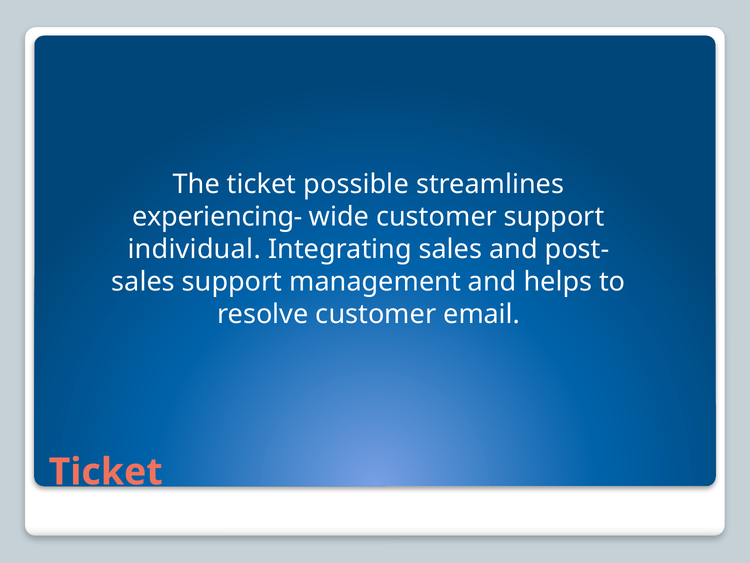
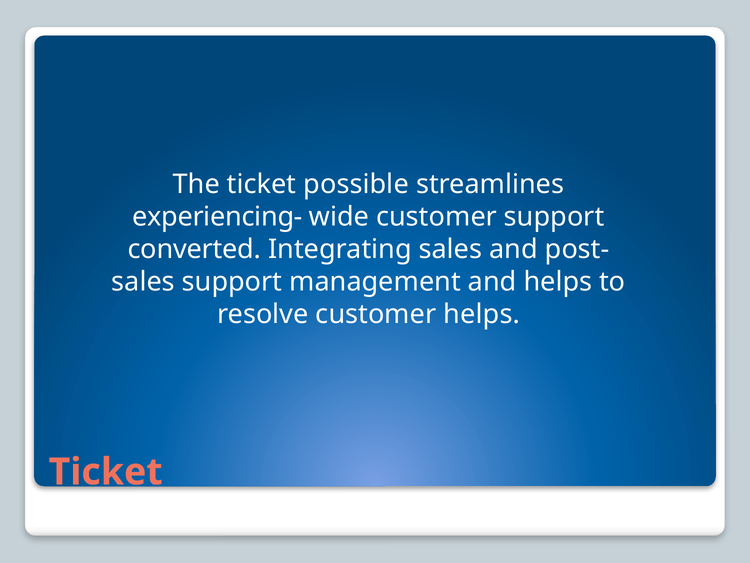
individual: individual -> converted
customer email: email -> helps
